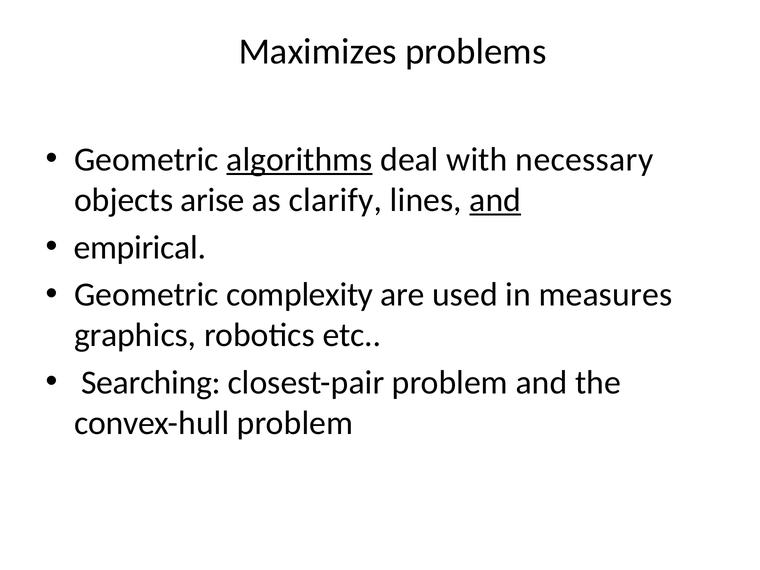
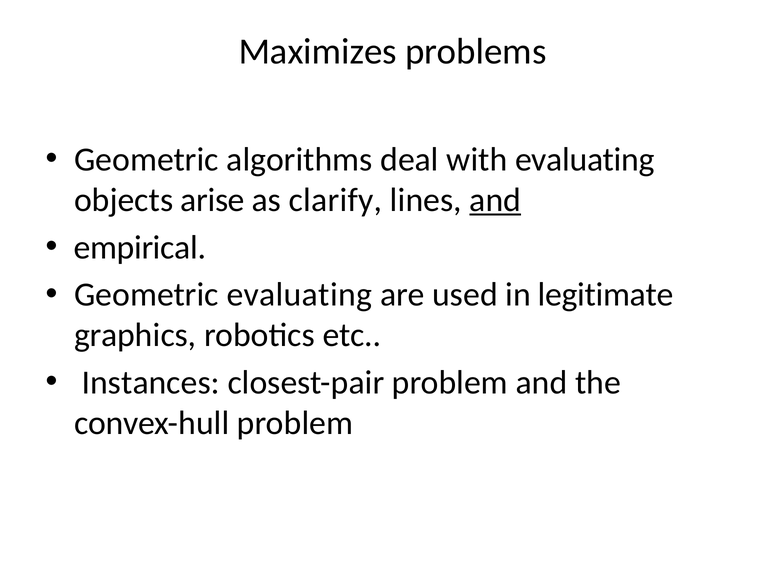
algorithms underline: present -> none
with necessary: necessary -> evaluating
Geometric complexity: complexity -> evaluating
measures: measures -> legitimate
Searching: Searching -> Instances
